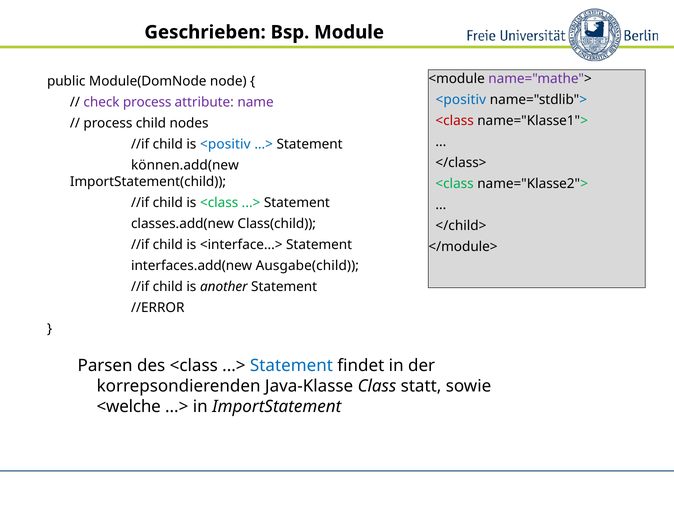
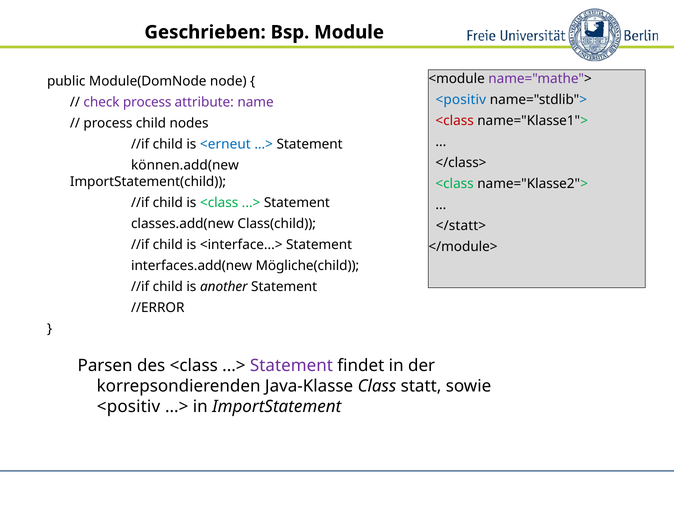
is <positiv: <positiv -> <erneut
</child>: </child> -> </statt>
Ausgabe(child: Ausgabe(child -> Mögliche(child
Statement at (291, 365) colour: blue -> purple
<welche at (129, 406): <welche -> <positiv
